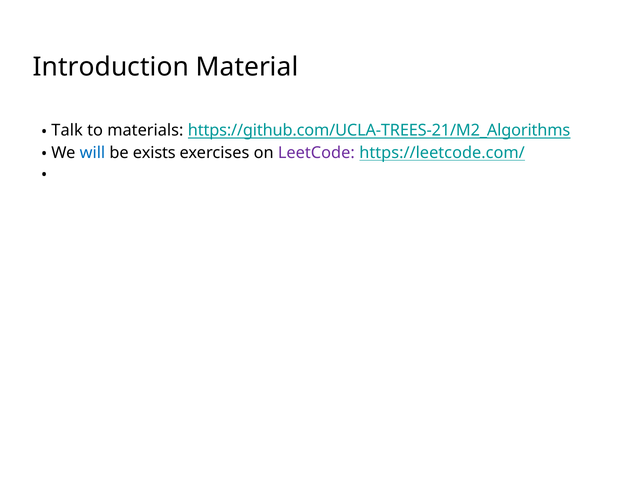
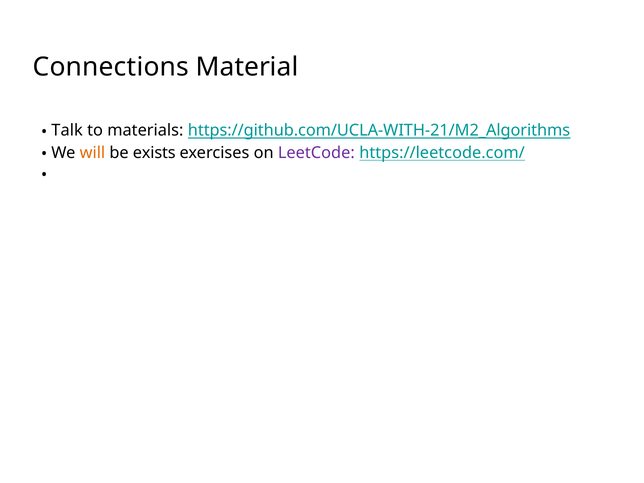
Introduction: Introduction -> Connections
https://github.com/UCLA-TREES-21/M2_Algorithms: https://github.com/UCLA-TREES-21/M2_Algorithms -> https://github.com/UCLA-WITH-21/M2_Algorithms
will colour: blue -> orange
